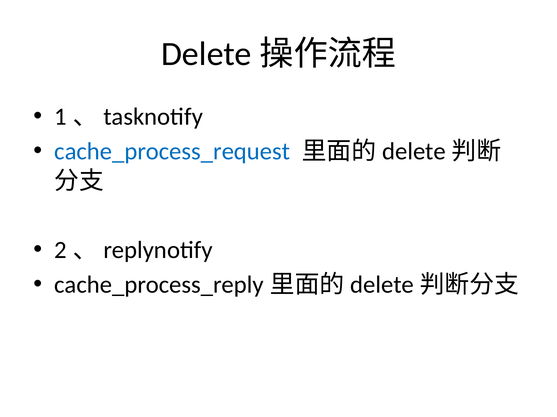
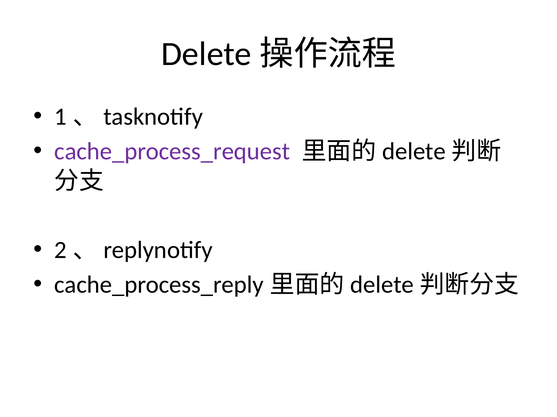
cache_process_request colour: blue -> purple
